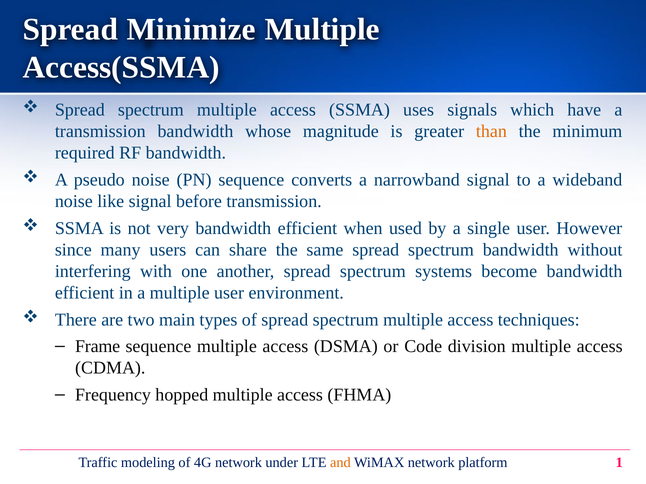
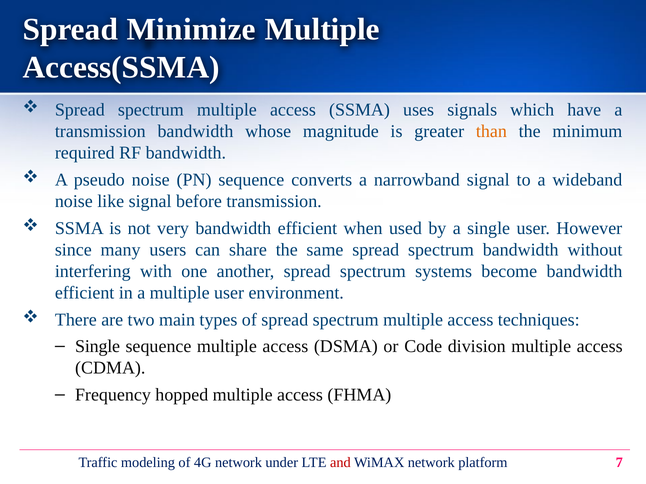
Frame at (98, 347): Frame -> Single
and colour: orange -> red
1: 1 -> 7
